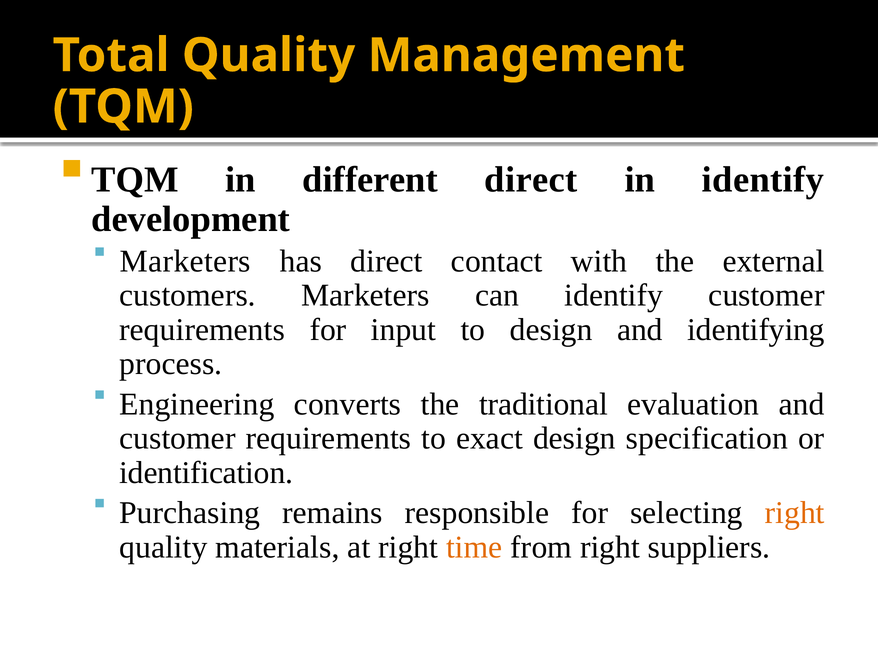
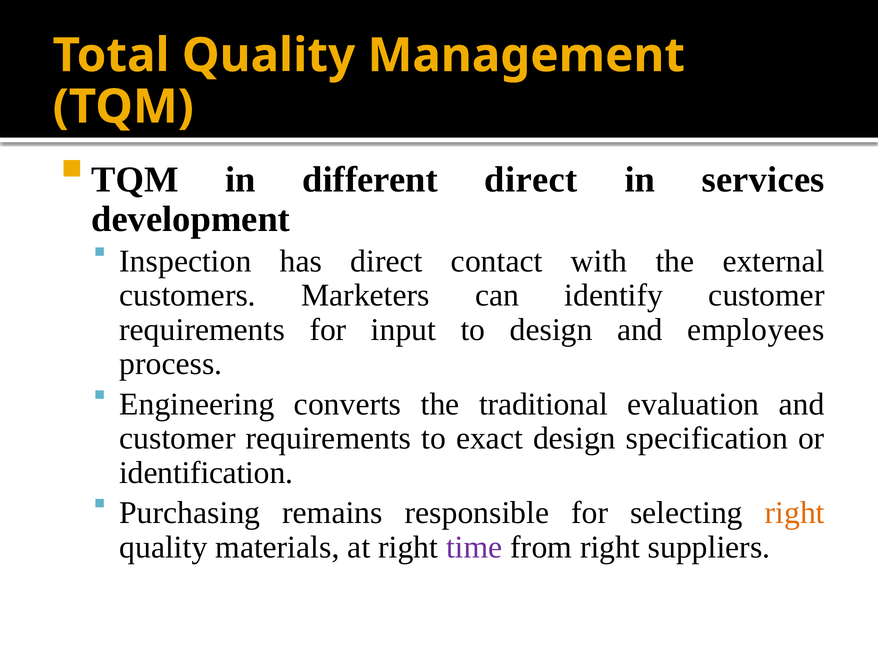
in identify: identify -> services
Marketers at (185, 262): Marketers -> Inspection
identifying: identifying -> employees
time colour: orange -> purple
